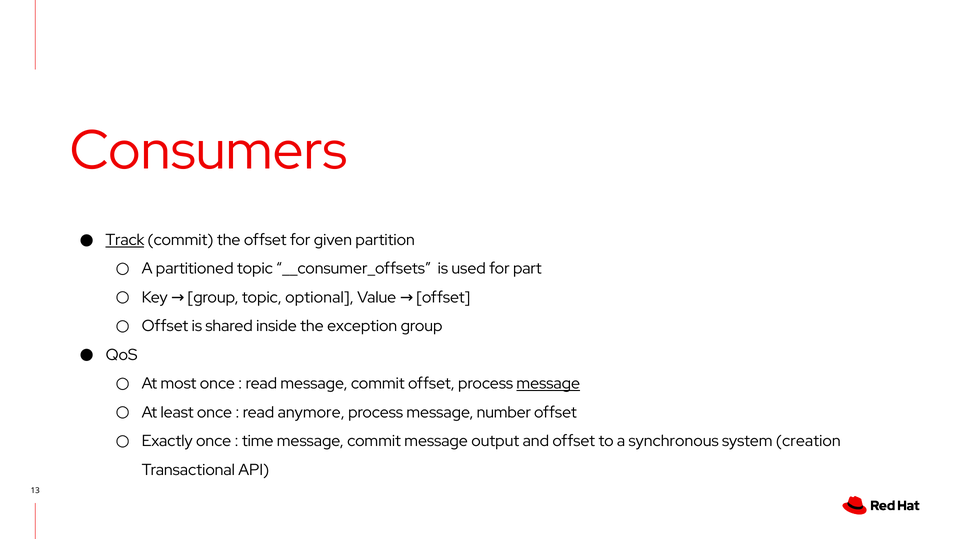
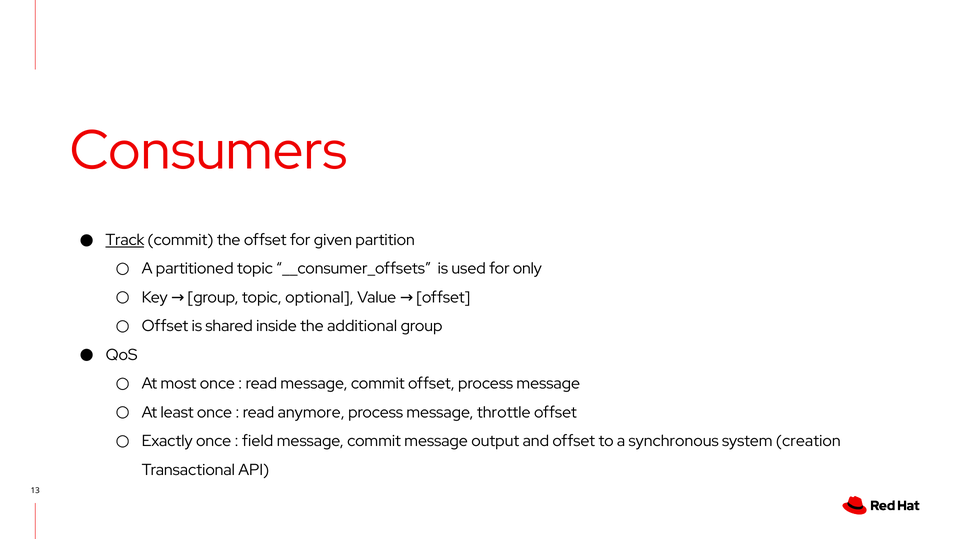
part: part -> only
exception: exception -> additional
message at (548, 384) underline: present -> none
number: number -> throttle
time: time -> field
